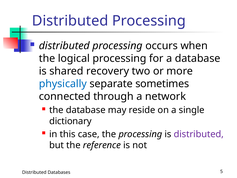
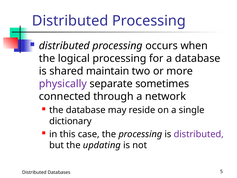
recovery: recovery -> maintain
physically colour: blue -> purple
reference: reference -> updating
